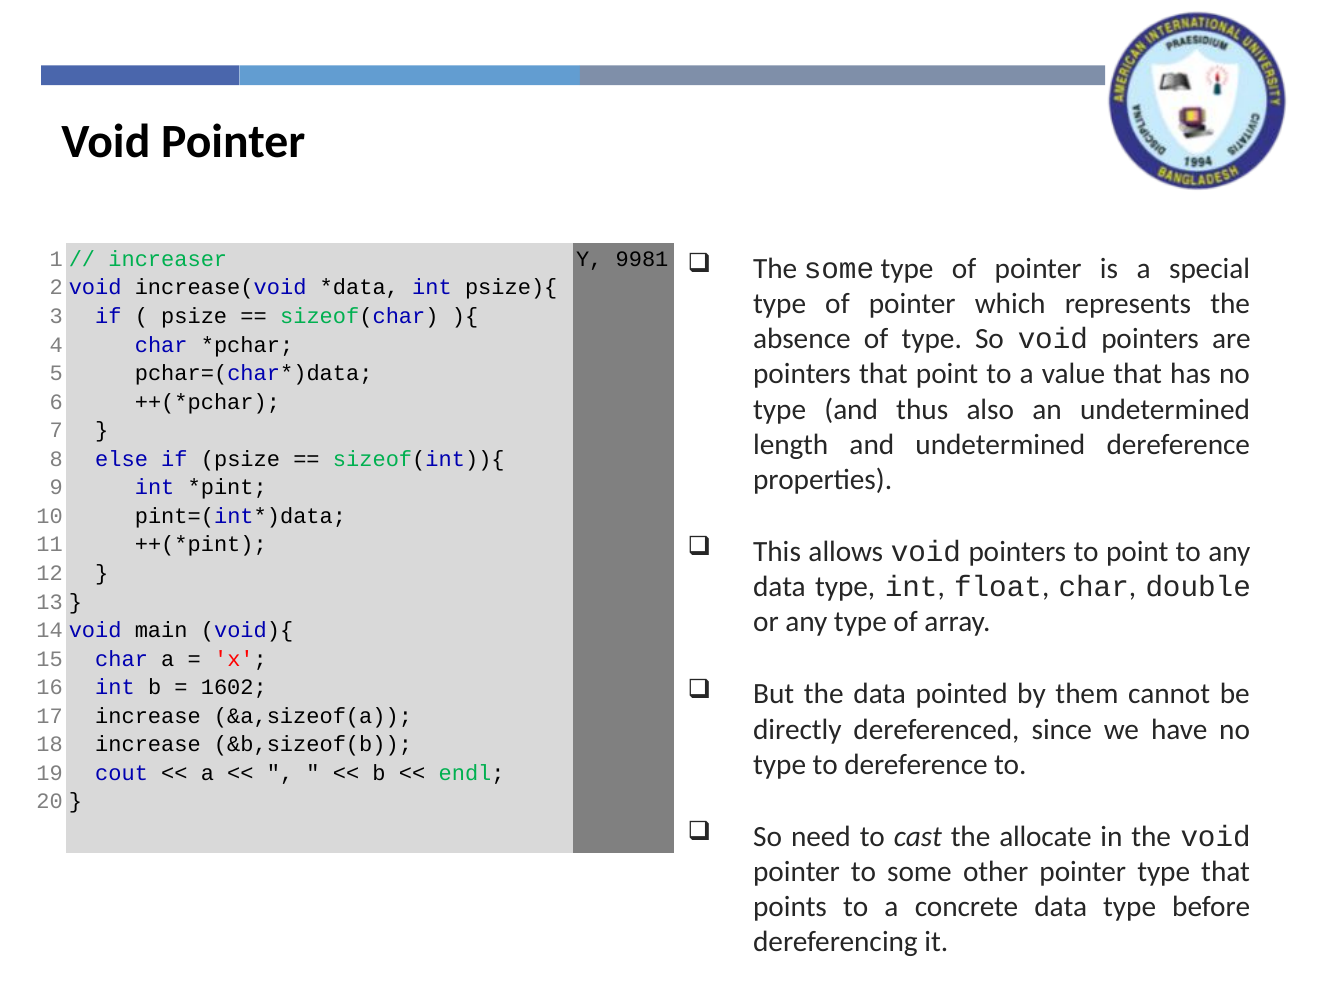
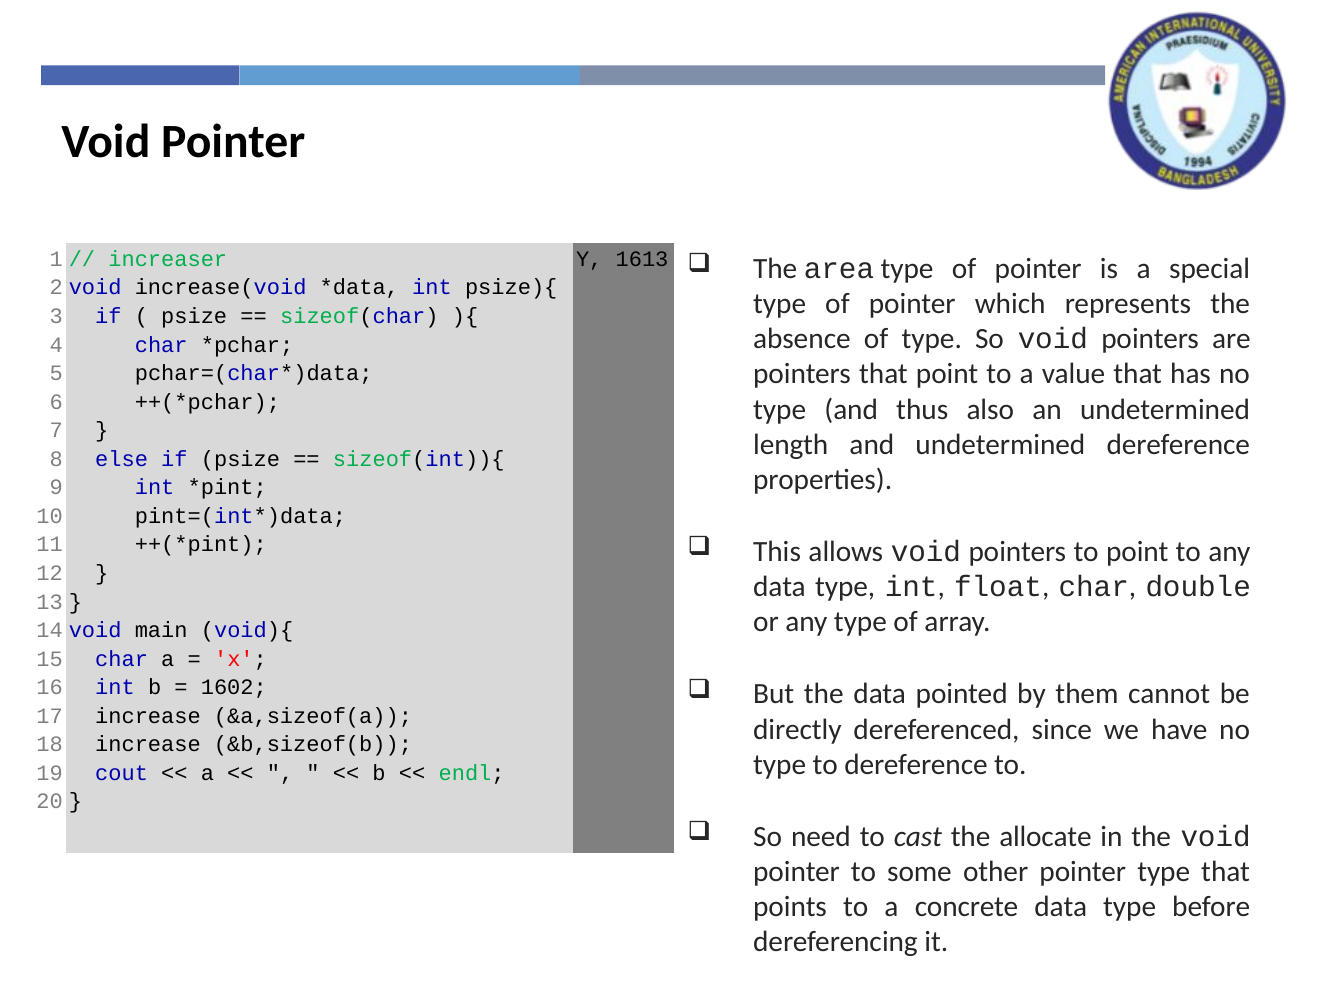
9981: 9981 -> 1613
The some: some -> area
